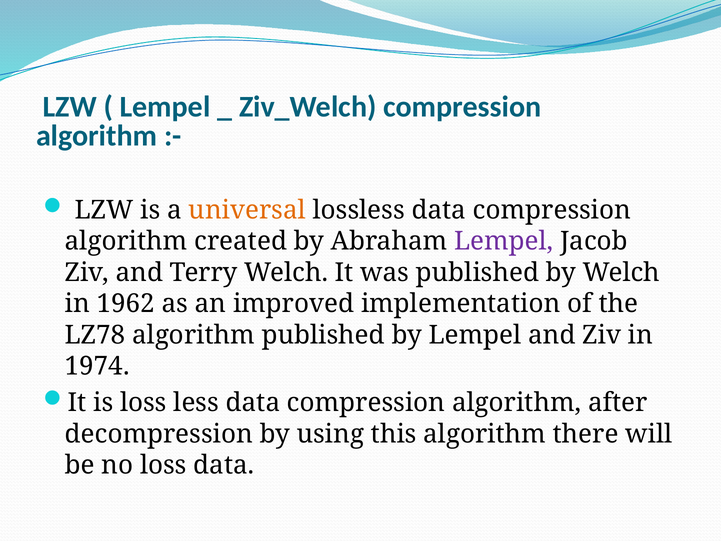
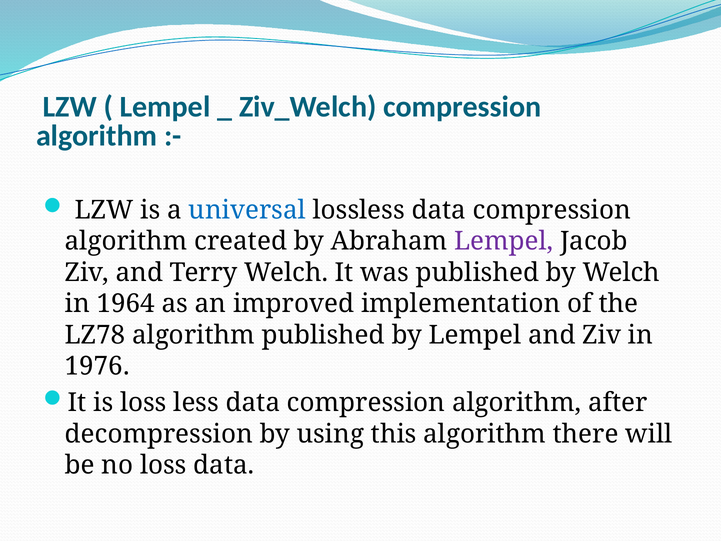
universal colour: orange -> blue
1962: 1962 -> 1964
1974: 1974 -> 1976
